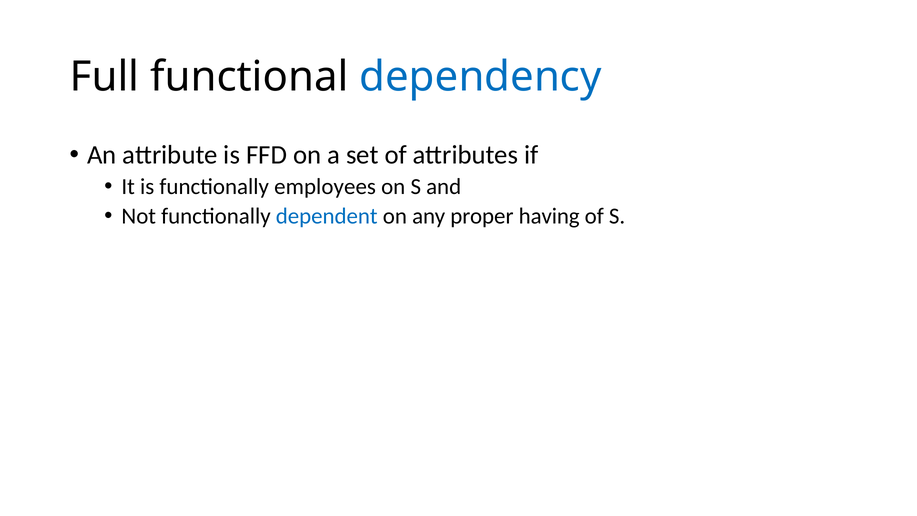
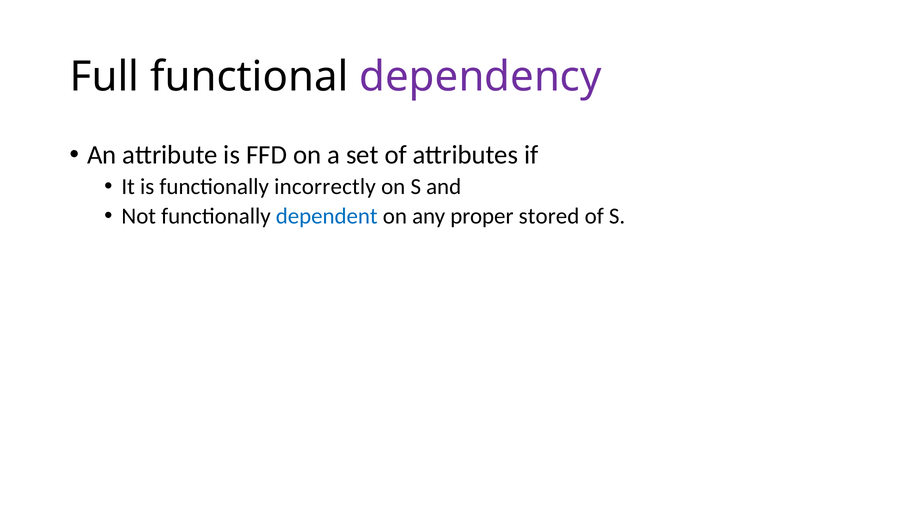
dependency colour: blue -> purple
employees: employees -> incorrectly
having: having -> stored
